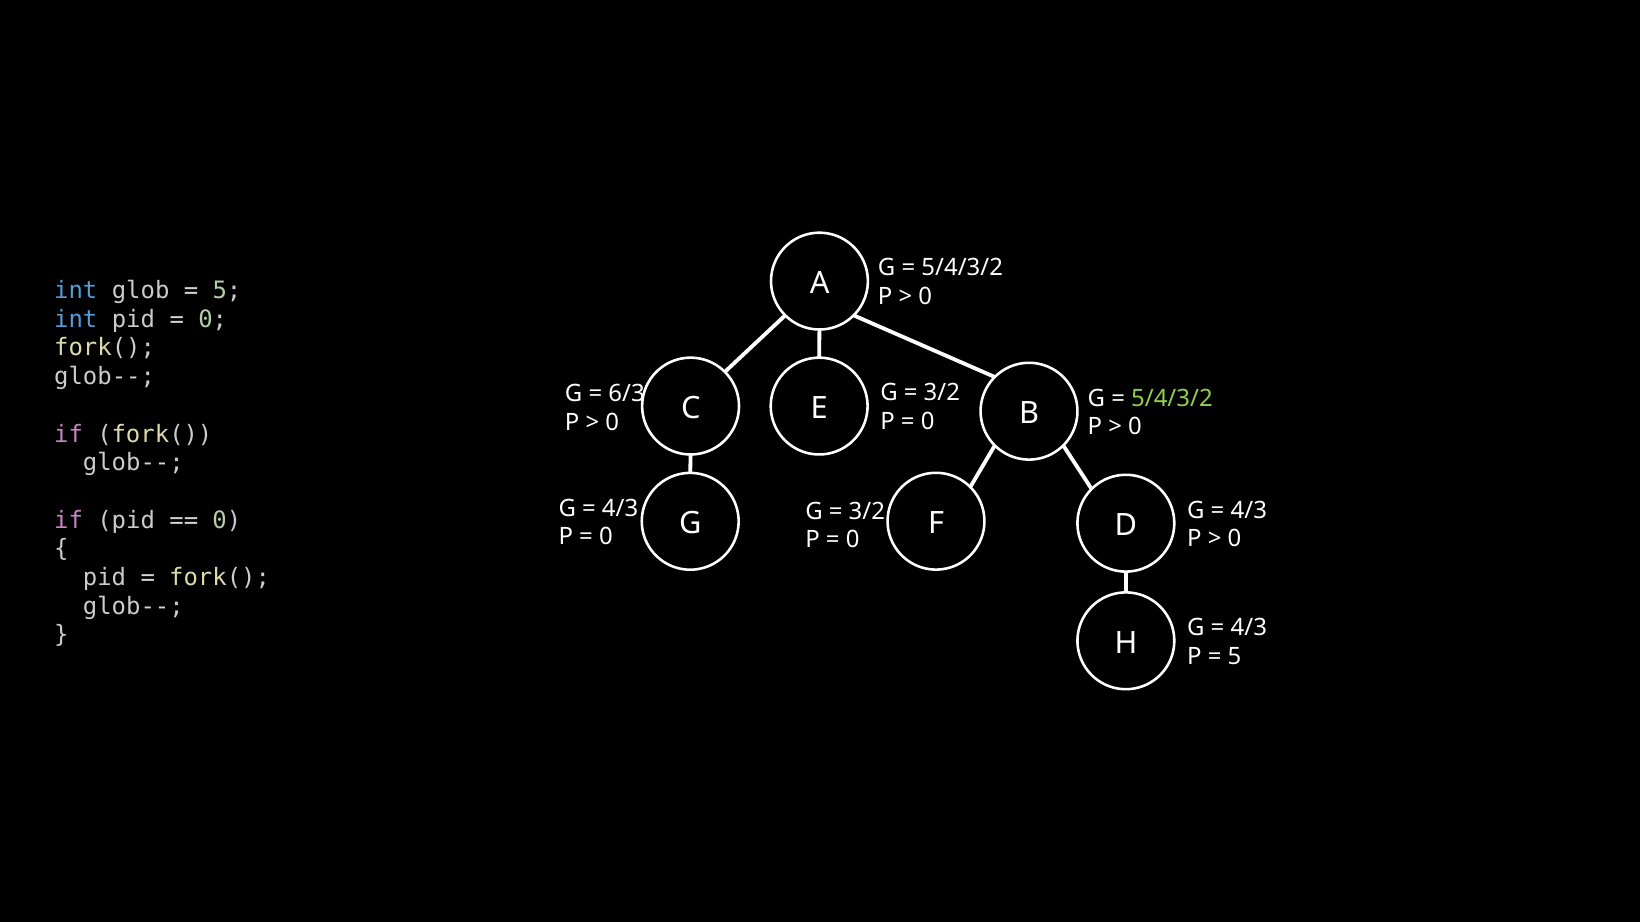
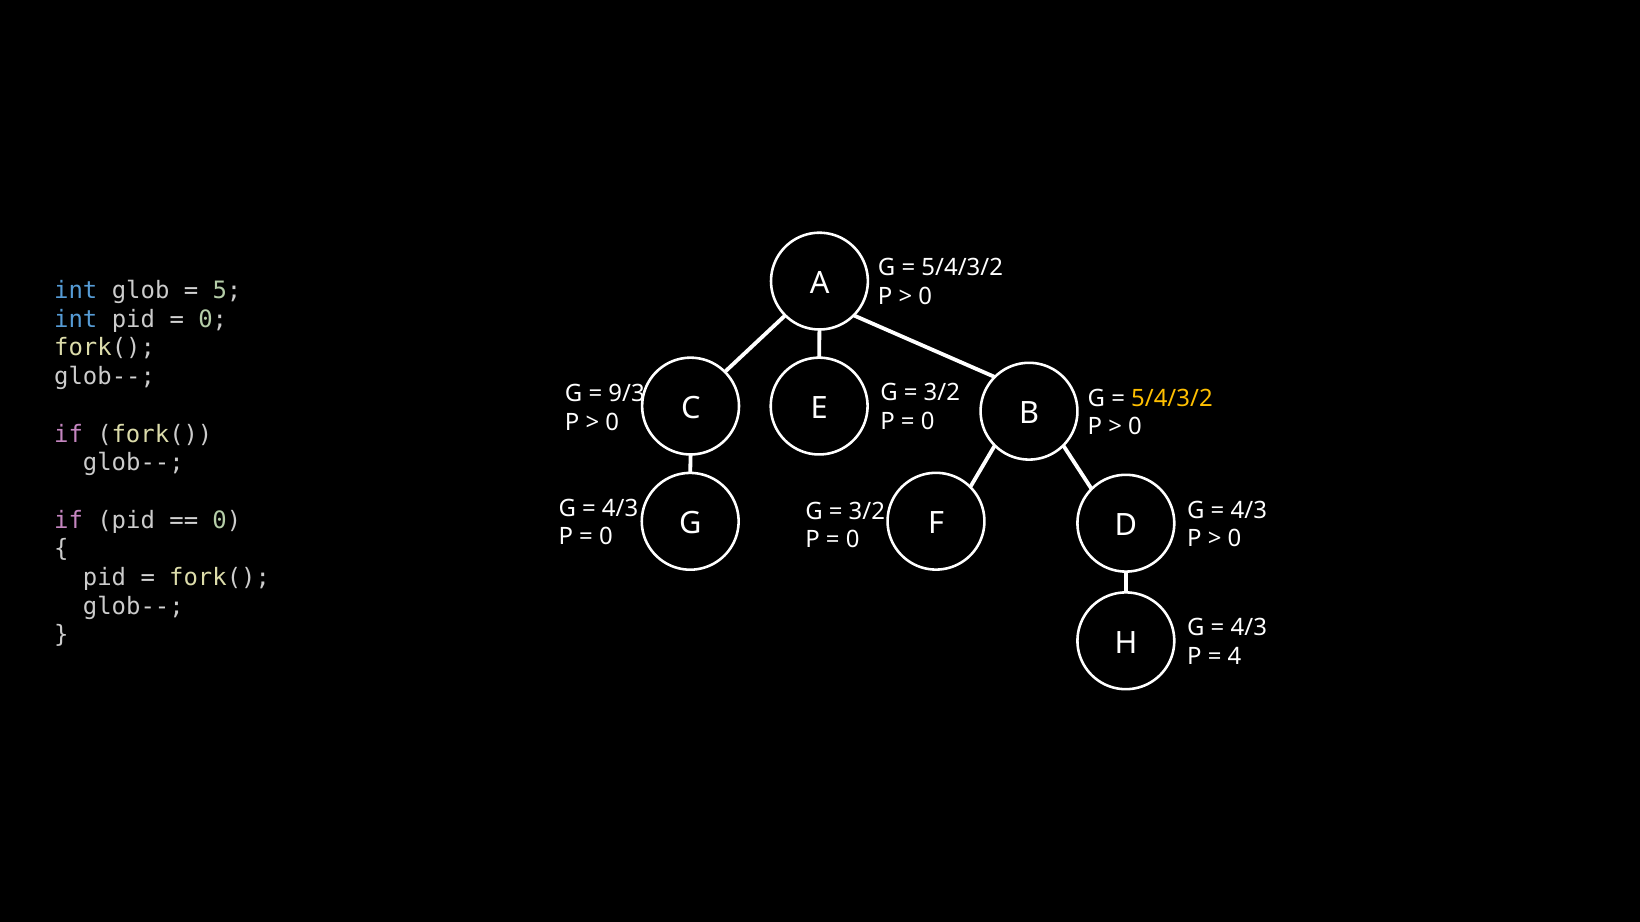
6/3: 6/3 -> 9/3
5/4/3/2 at (1172, 398) colour: light green -> yellow
5 at (1235, 657): 5 -> 4
